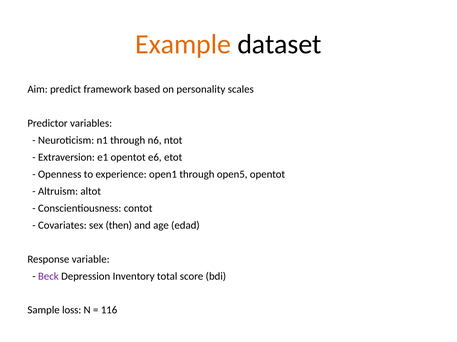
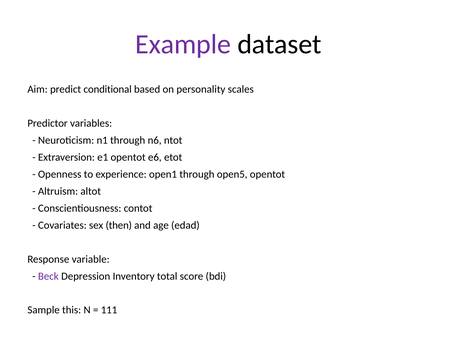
Example colour: orange -> purple
framework: framework -> conditional
loss: loss -> this
116: 116 -> 111
